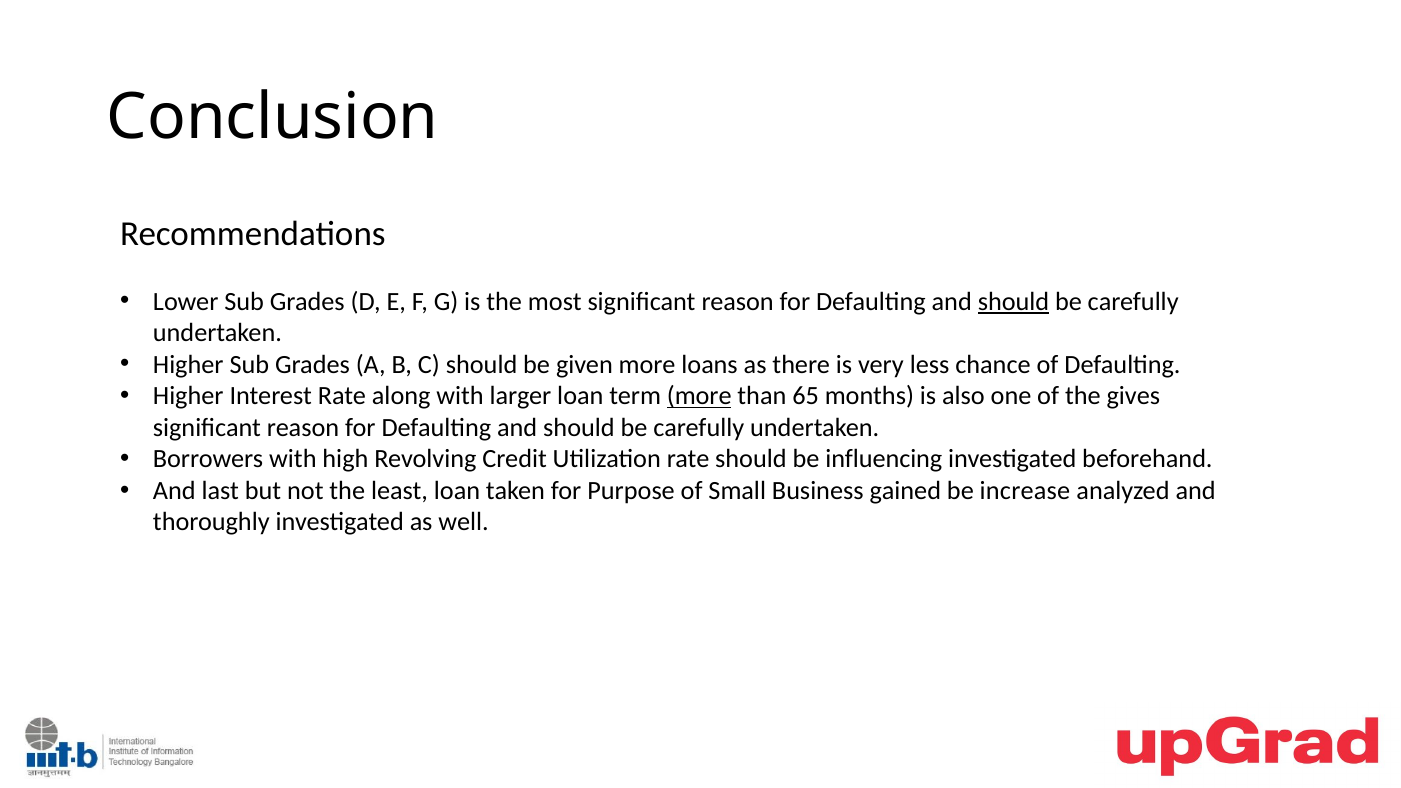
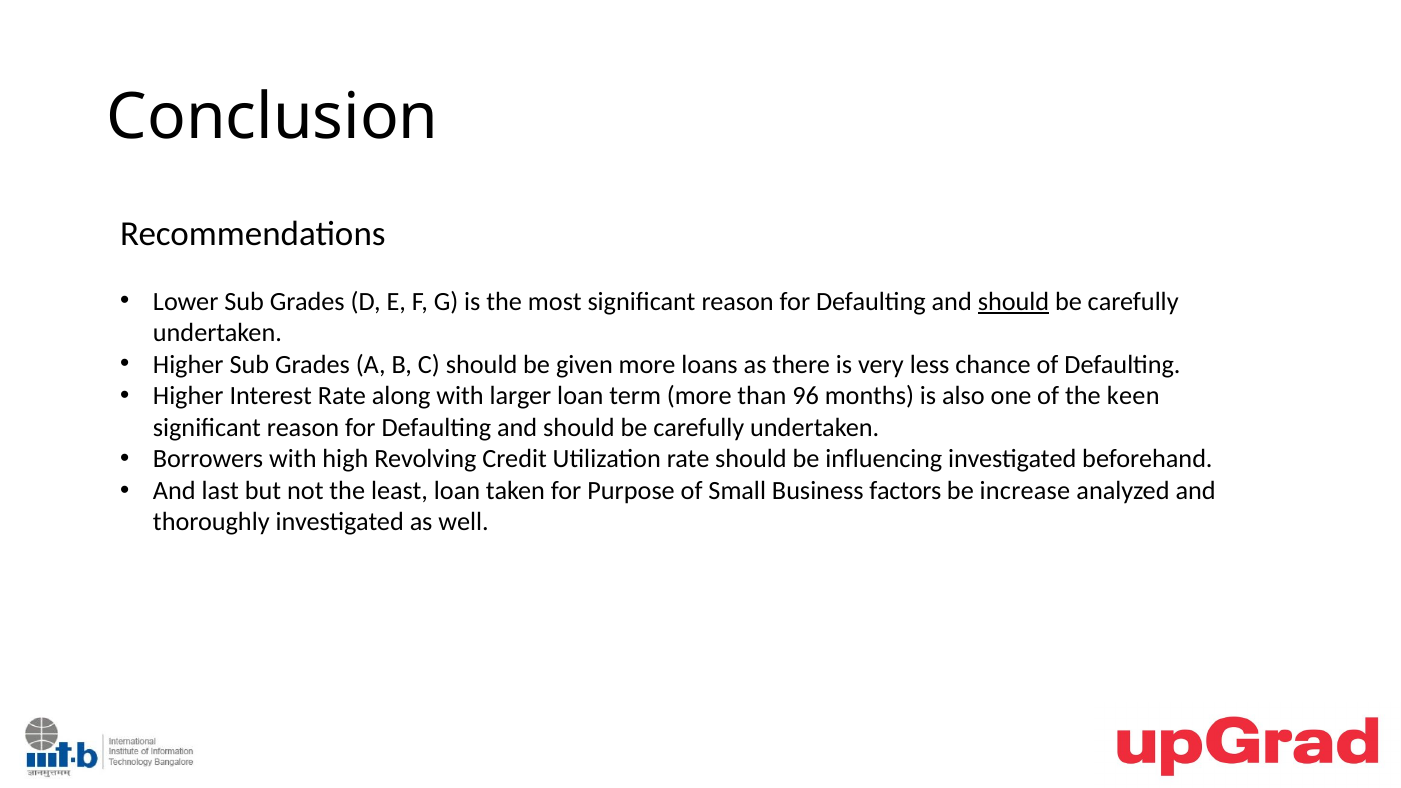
more at (699, 396) underline: present -> none
65: 65 -> 96
gives: gives -> keen
gained: gained -> factors
